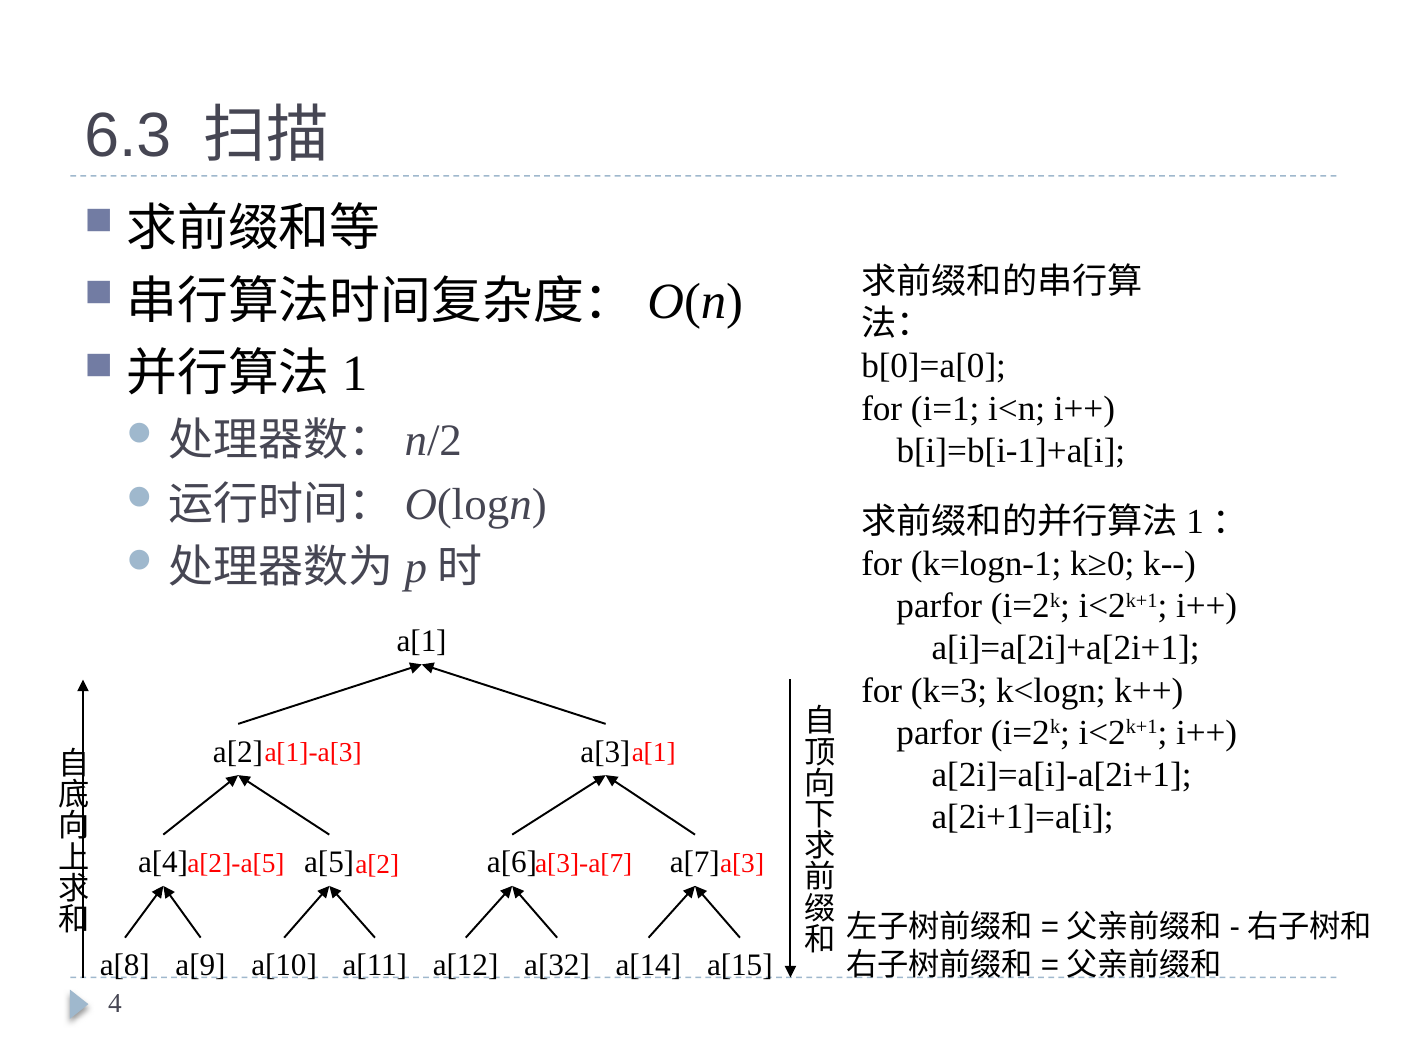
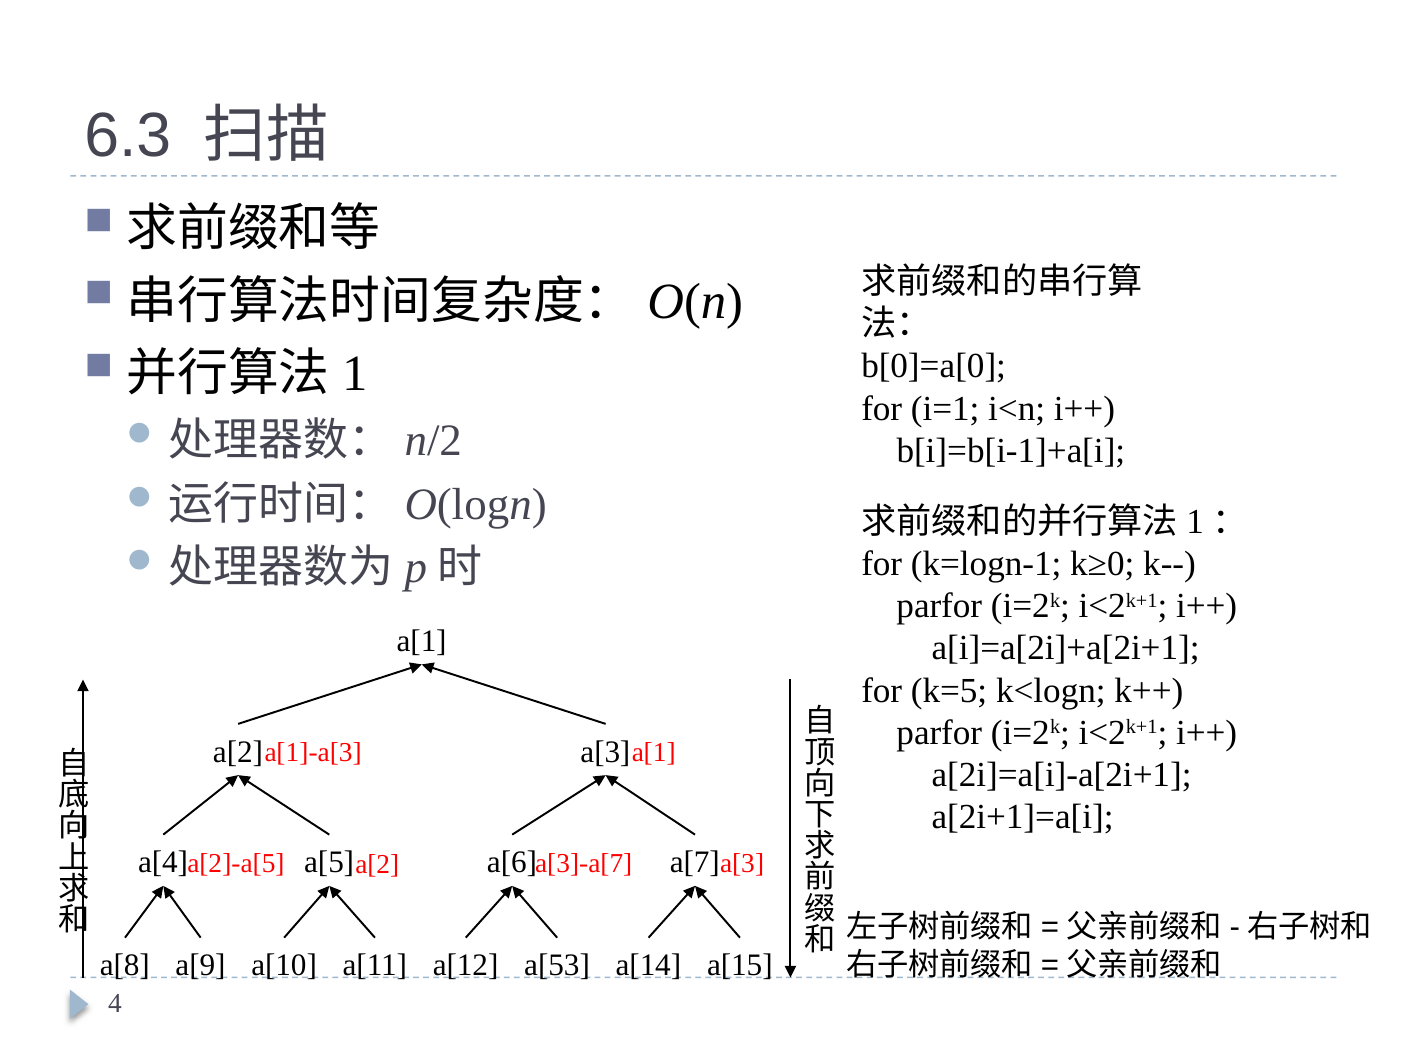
k=3: k=3 -> k=5
a[32: a[32 -> a[53
